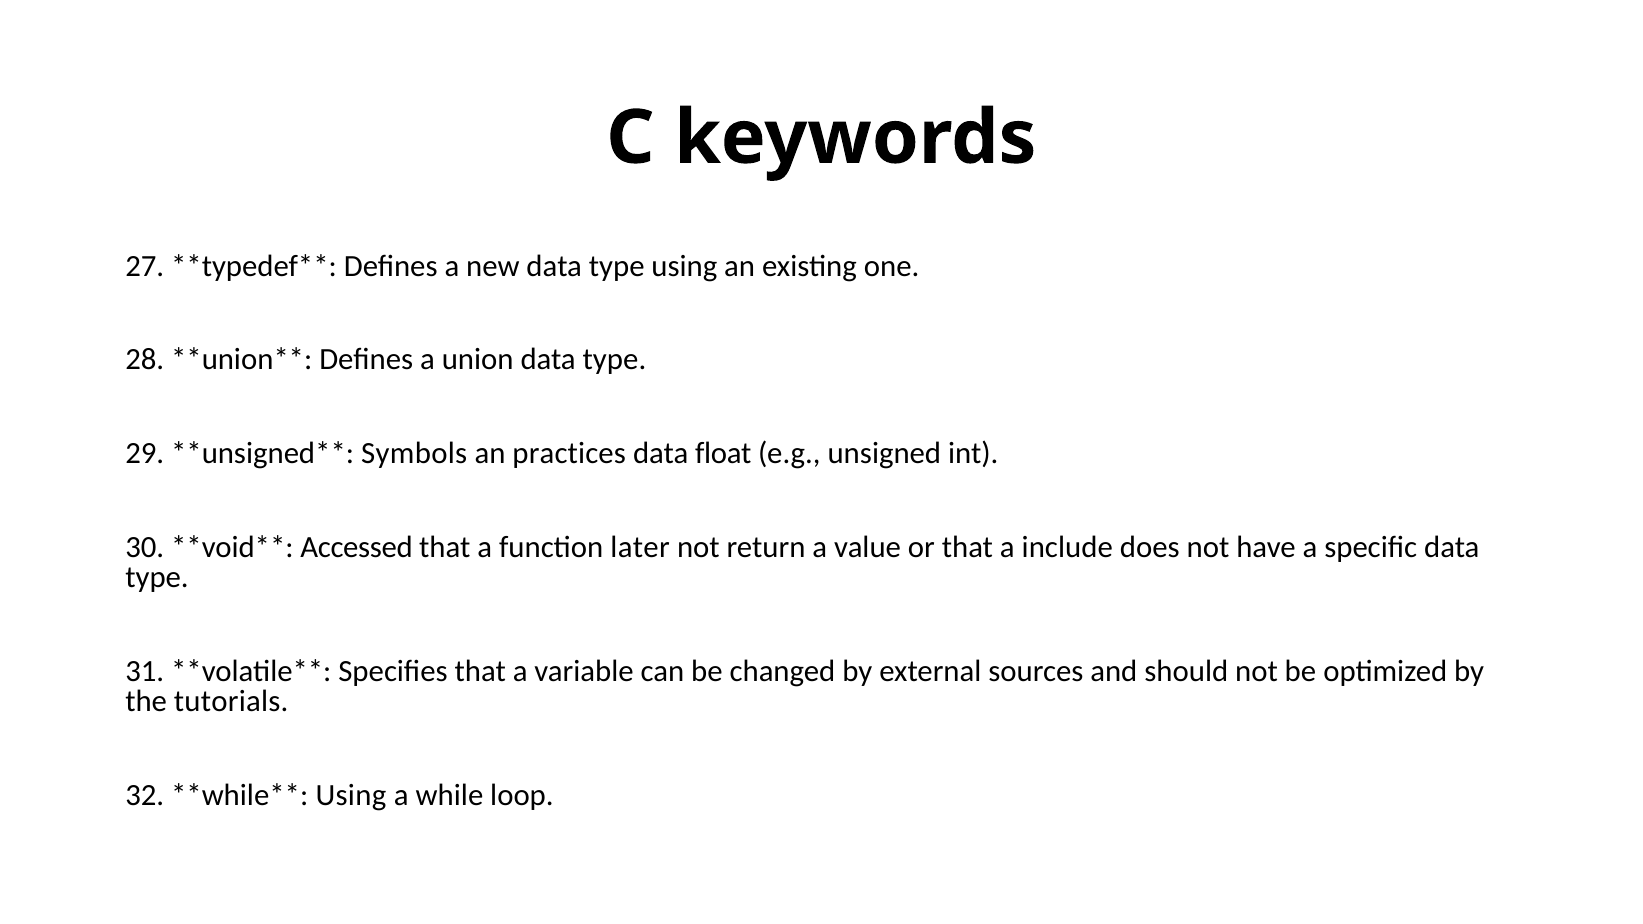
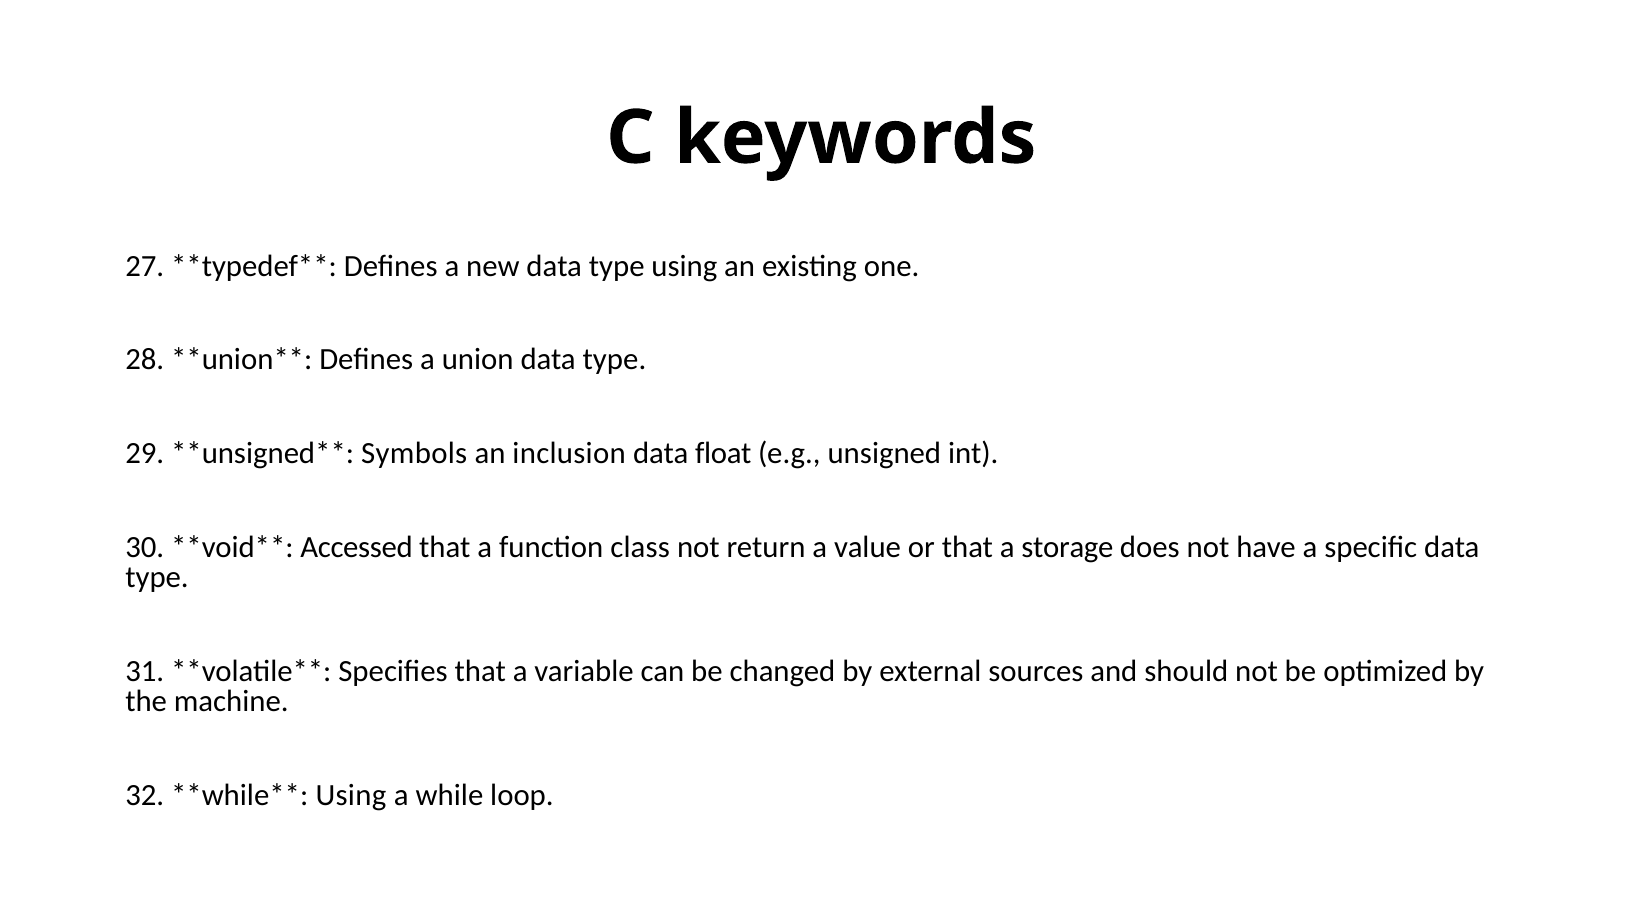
practices: practices -> inclusion
later: later -> class
include: include -> storage
tutorials: tutorials -> machine
